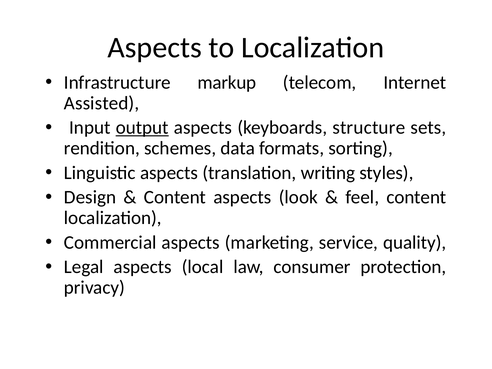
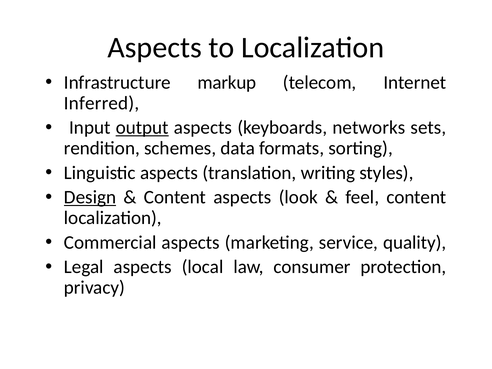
Assisted: Assisted -> Inferred
structure: structure -> networks
Design underline: none -> present
